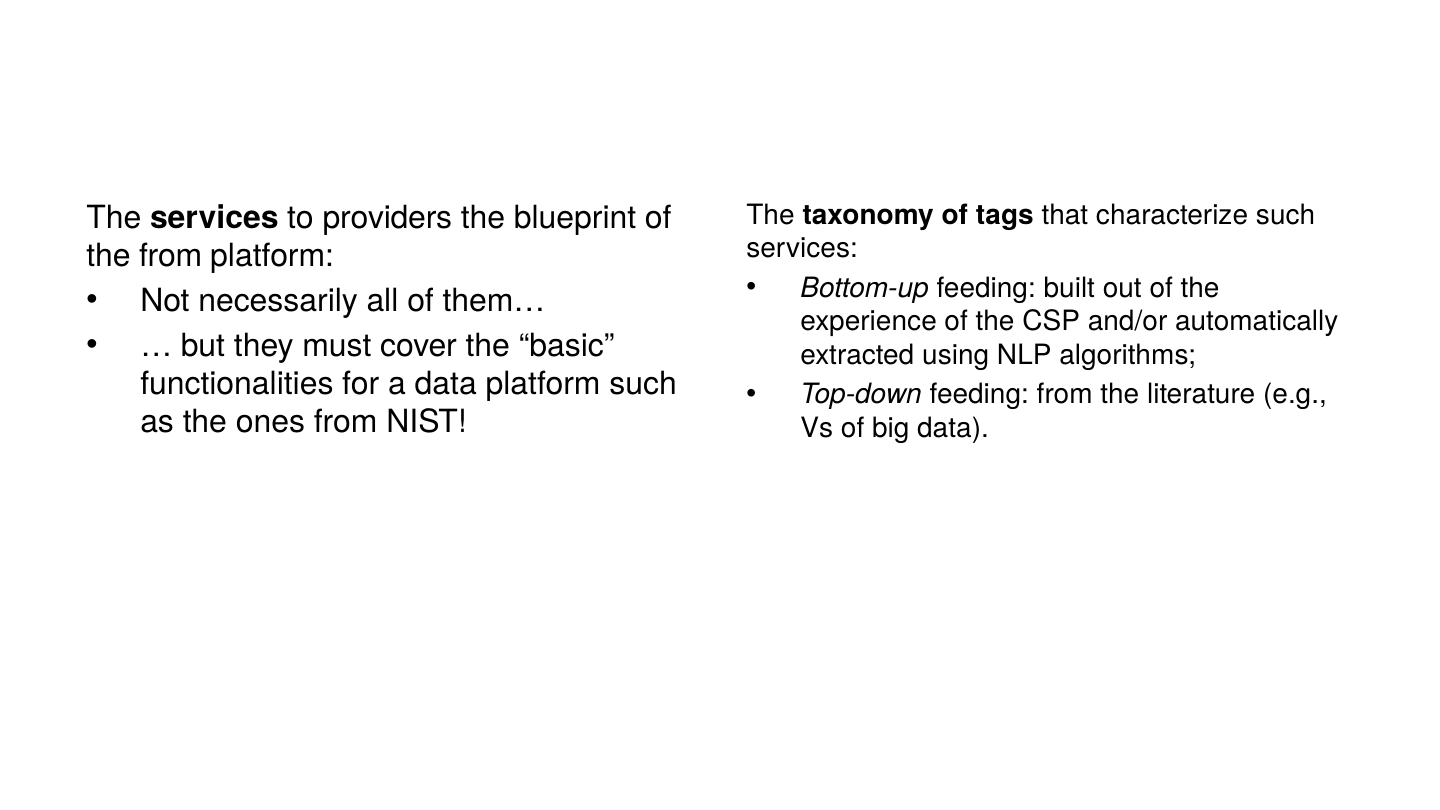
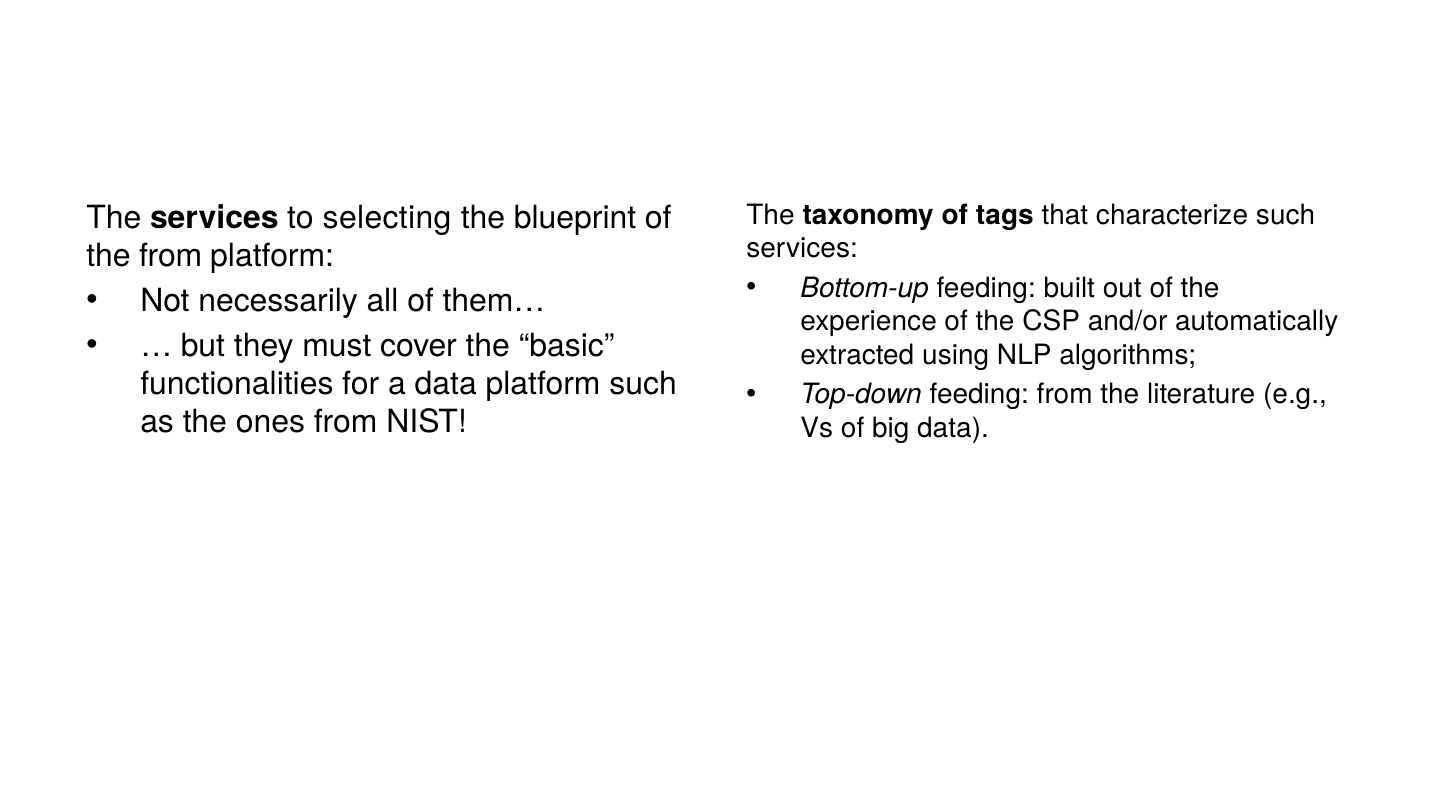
providers: providers -> selecting
